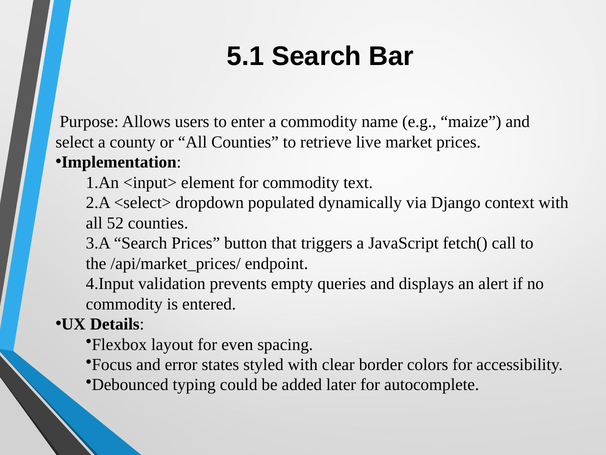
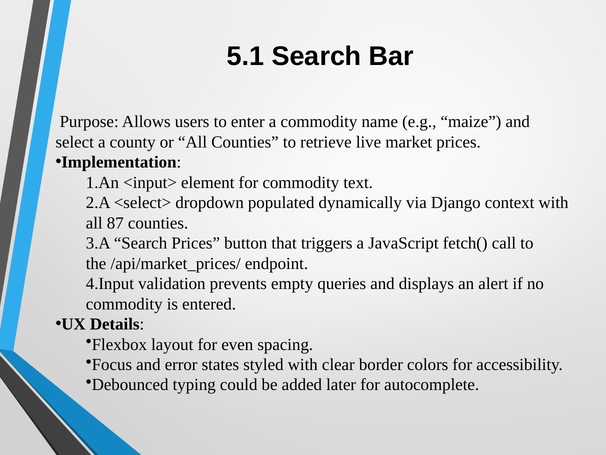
52: 52 -> 87
